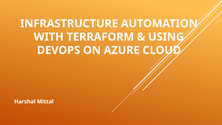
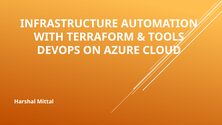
USING: USING -> TOOLS
